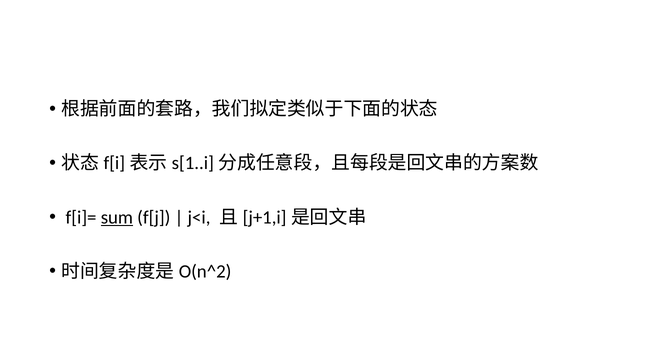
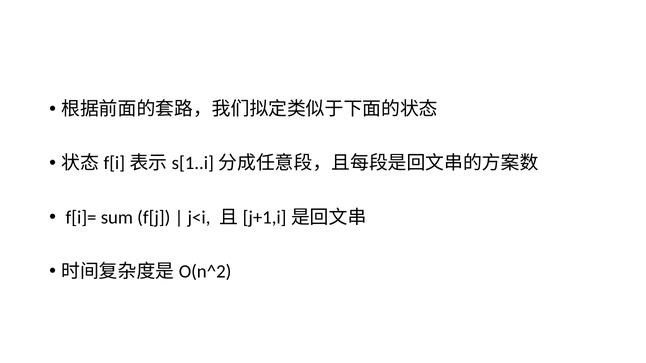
sum underline: present -> none
